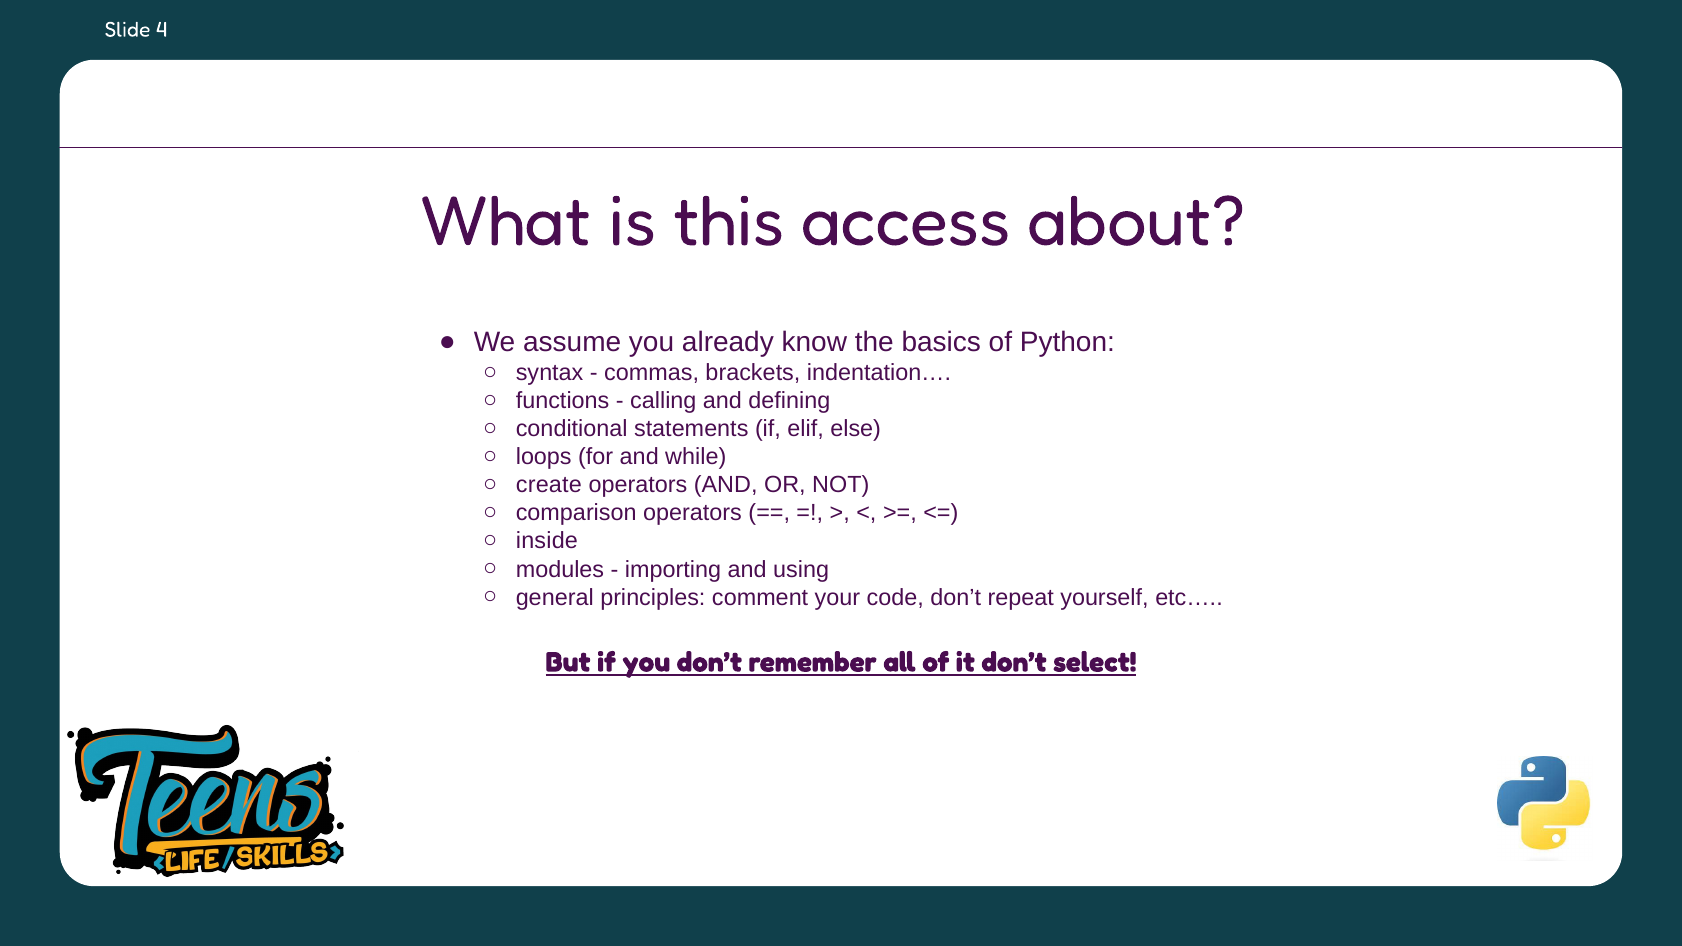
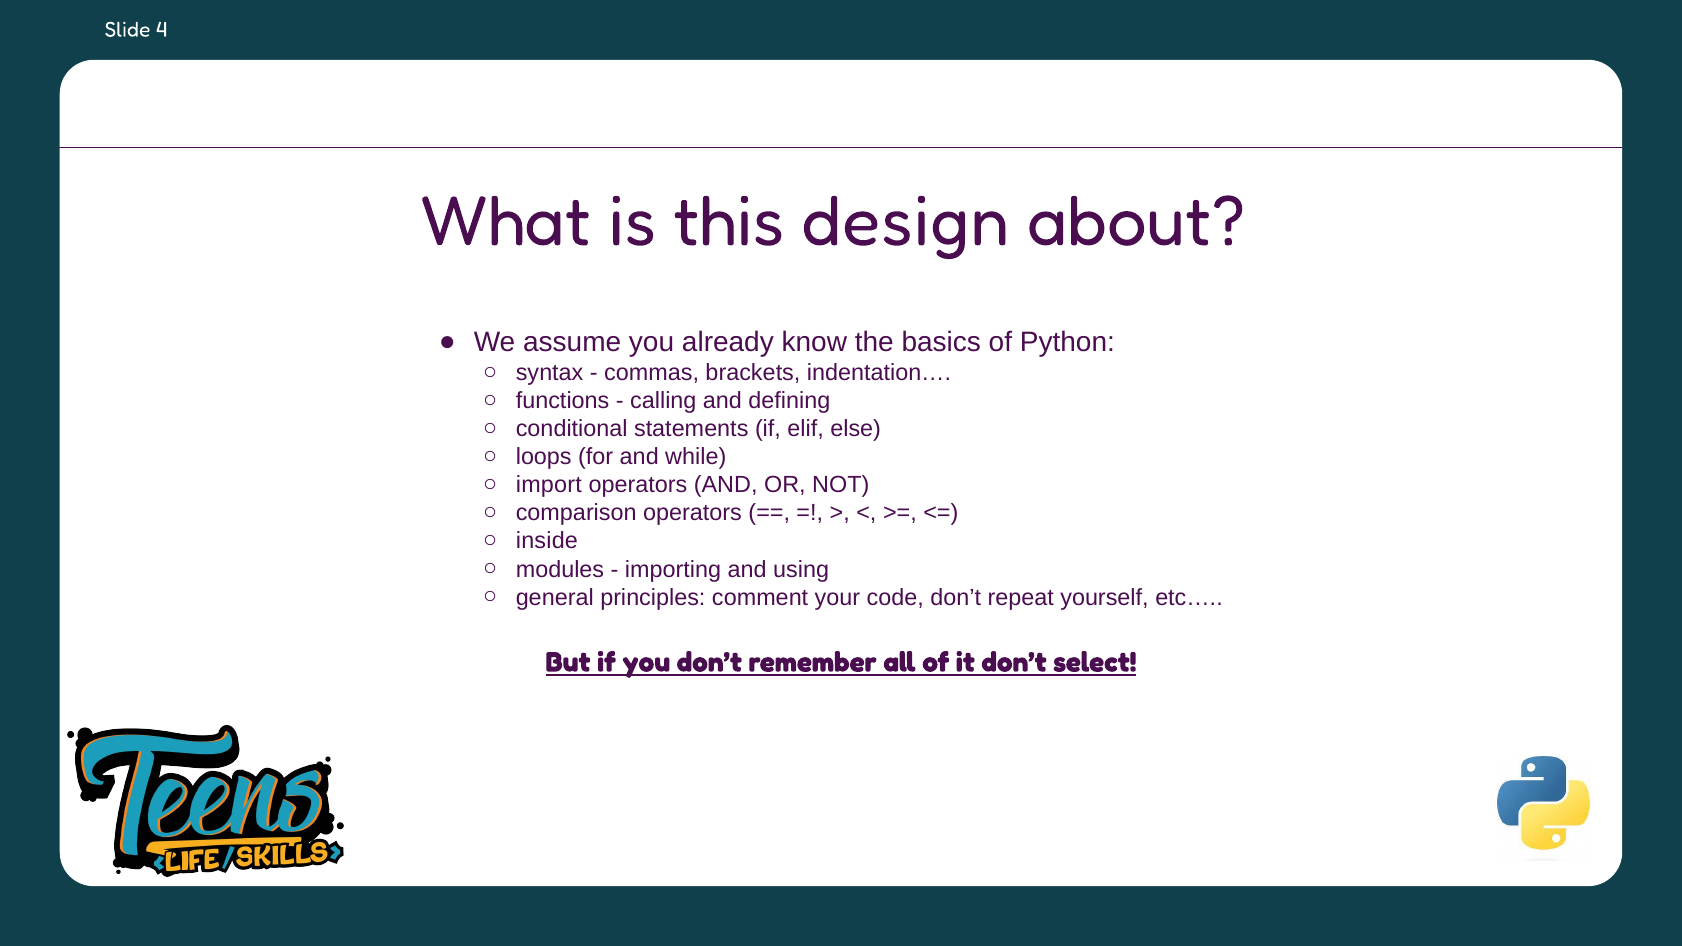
access: access -> design
create: create -> import
